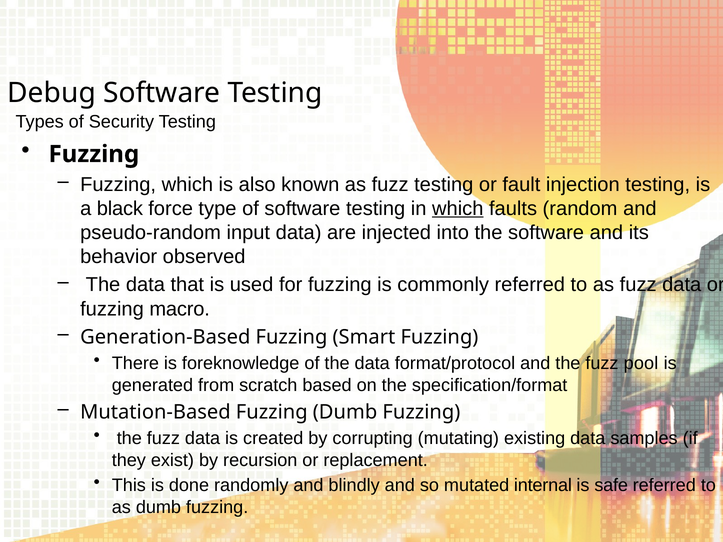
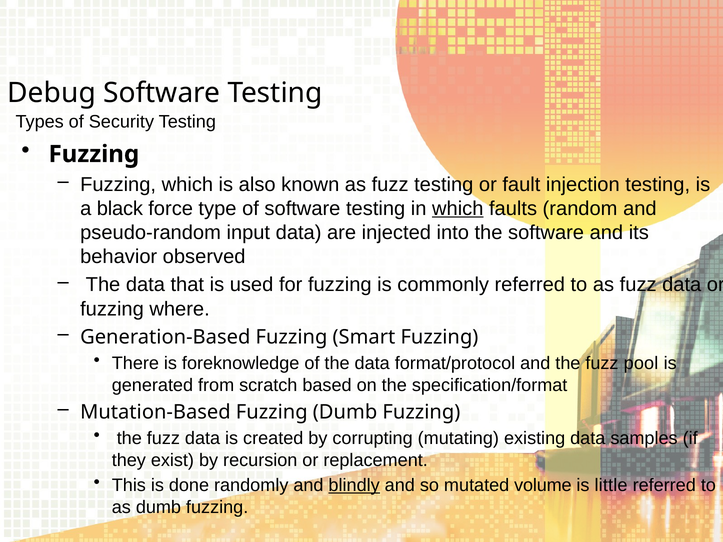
macro: macro -> where
blindly underline: none -> present
internal: internal -> volume
safe: safe -> little
